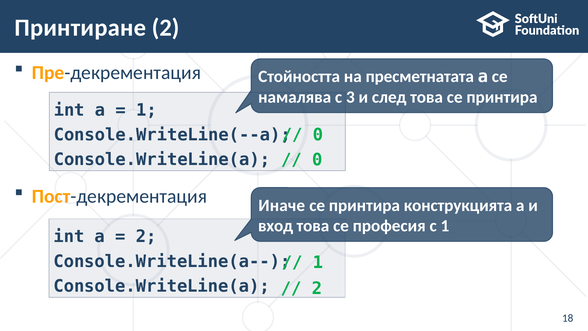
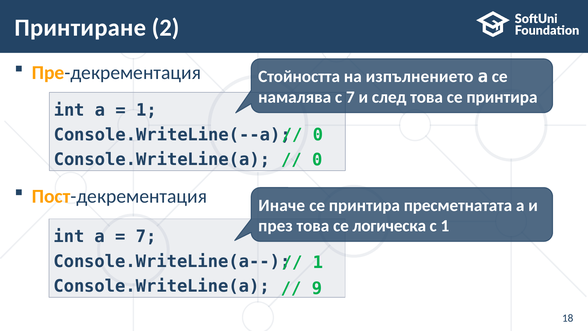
пресметнатата: пресметнатата -> изпълнението
с 3: 3 -> 7
конструкцията: конструкцията -> пресметнатата
вход: вход -> през
професия: професия -> логическа
2 at (146, 236): 2 -> 7
2 at (317, 288): 2 -> 9
